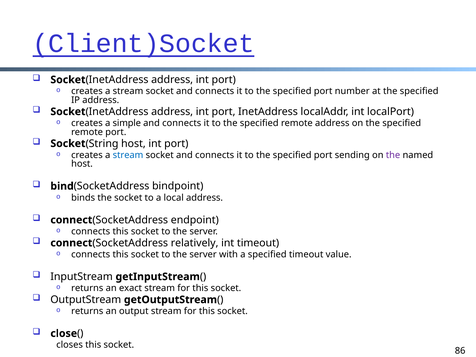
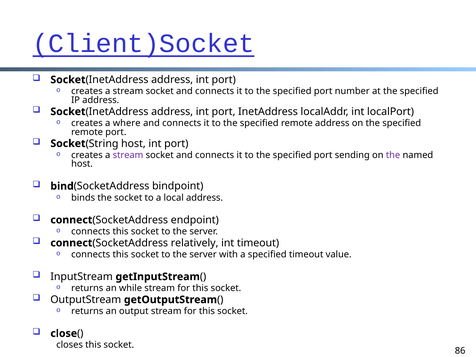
simple: simple -> where
stream at (128, 155) colour: blue -> purple
exact: exact -> while
